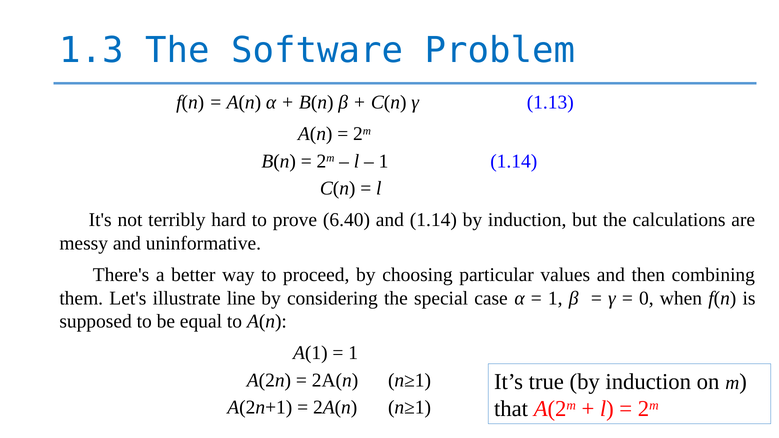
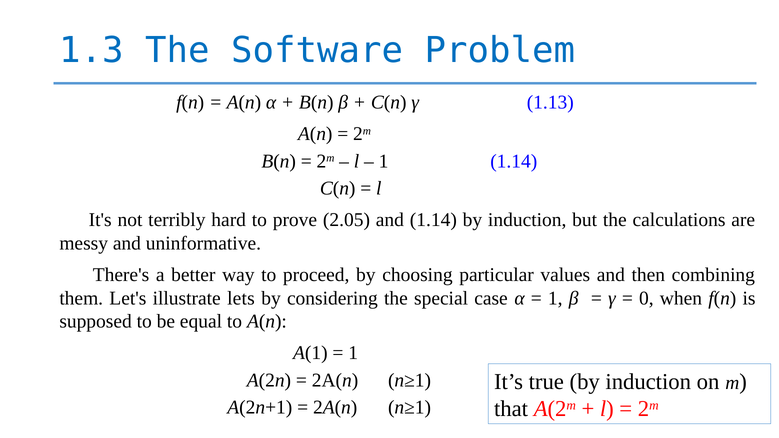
6.40: 6.40 -> 2.05
line: line -> lets
